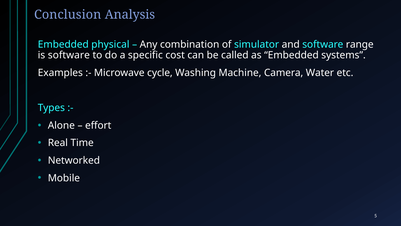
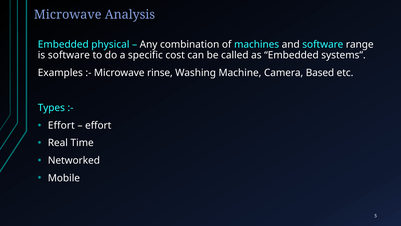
Conclusion at (68, 15): Conclusion -> Microwave
simulator: simulator -> machines
cycle: cycle -> rinse
Water: Water -> Based
Alone at (61, 125): Alone -> Effort
